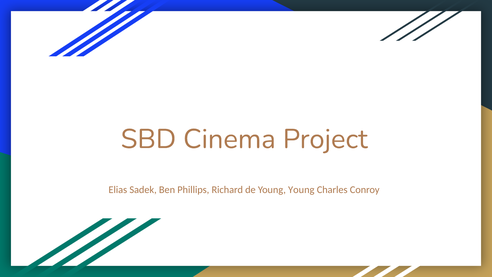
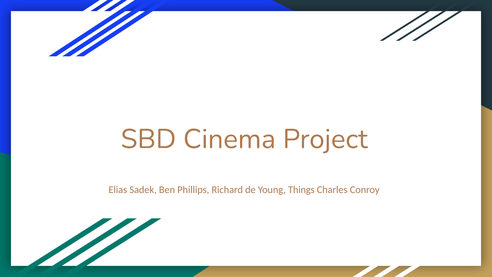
Young Young: Young -> Things
